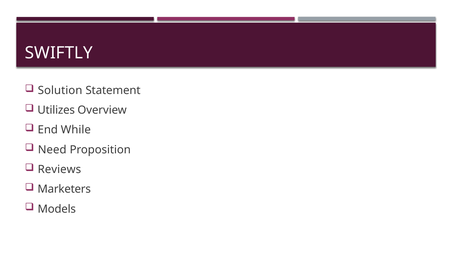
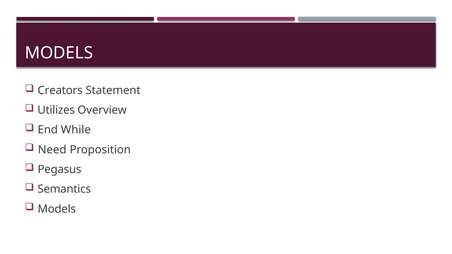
SWIFTLY at (59, 53): SWIFTLY -> MODELS
Solution: Solution -> Creators
Reviews: Reviews -> Pegasus
Marketers: Marketers -> Semantics
